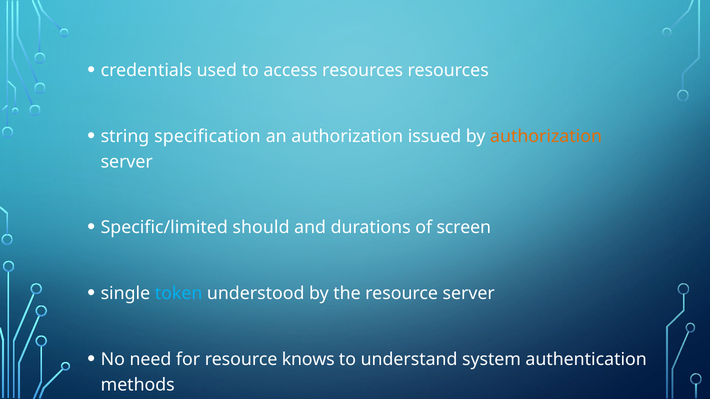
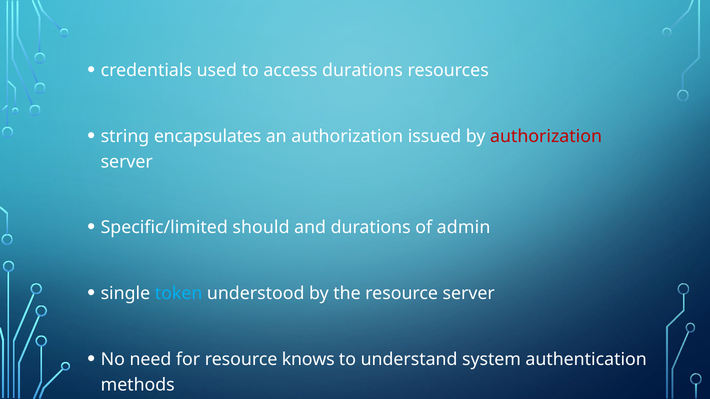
access resources: resources -> durations
specification: specification -> encapsulates
authorization at (546, 136) colour: orange -> red
screen: screen -> admin
